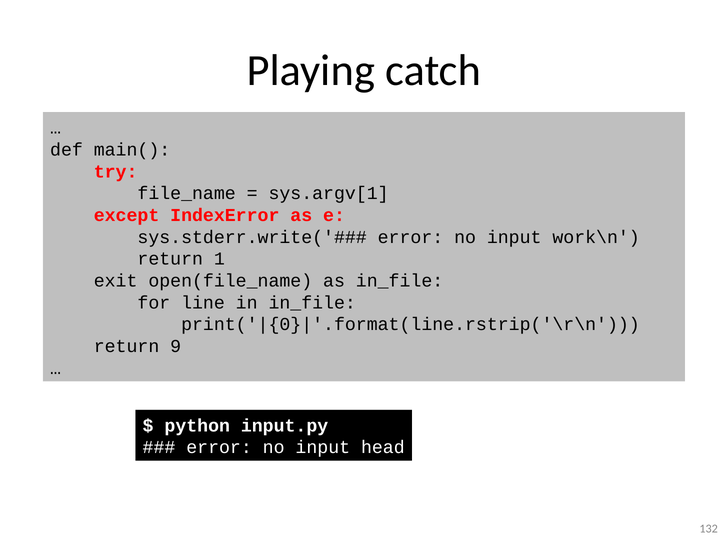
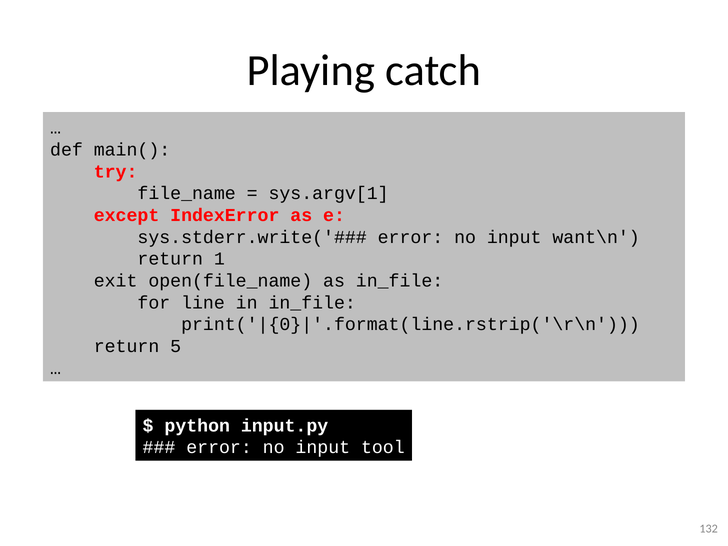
work\n: work\n -> want\n
9: 9 -> 5
head: head -> tool
